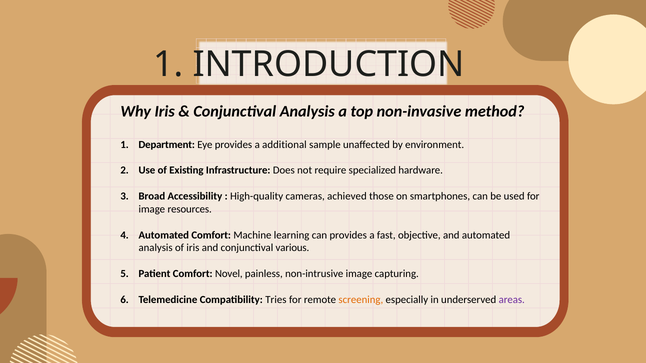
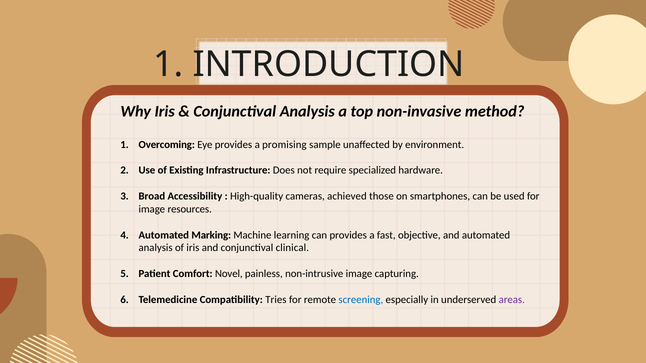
Department: Department -> Overcoming
additional: additional -> promising
Automated Comfort: Comfort -> Marking
various: various -> clinical
screening colour: orange -> blue
